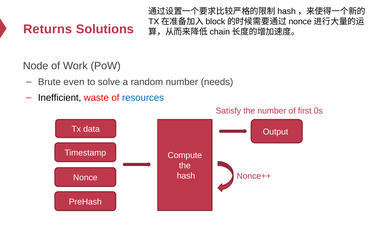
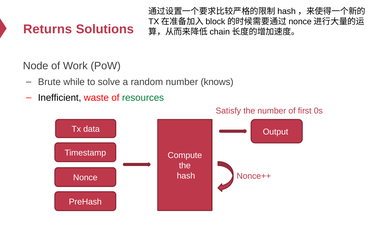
even: even -> while
needs: needs -> knows
resources colour: blue -> green
